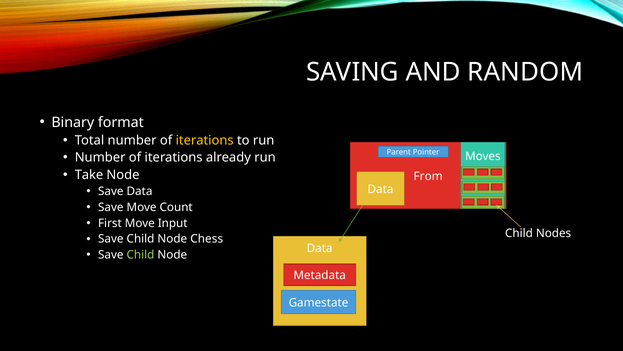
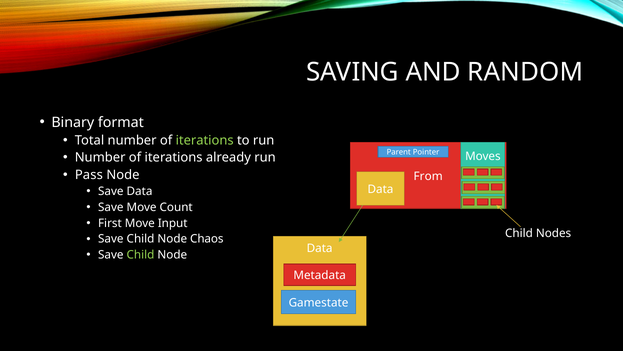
iterations at (205, 140) colour: yellow -> light green
Take: Take -> Pass
Chess: Chess -> Chaos
